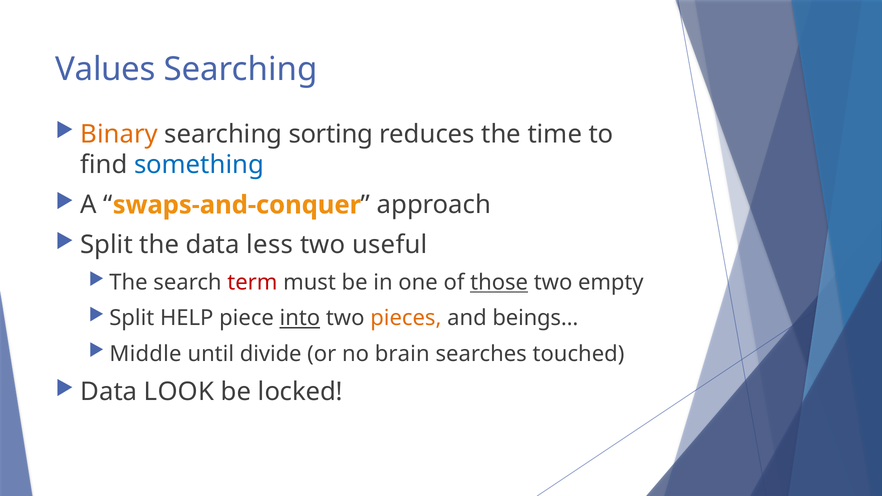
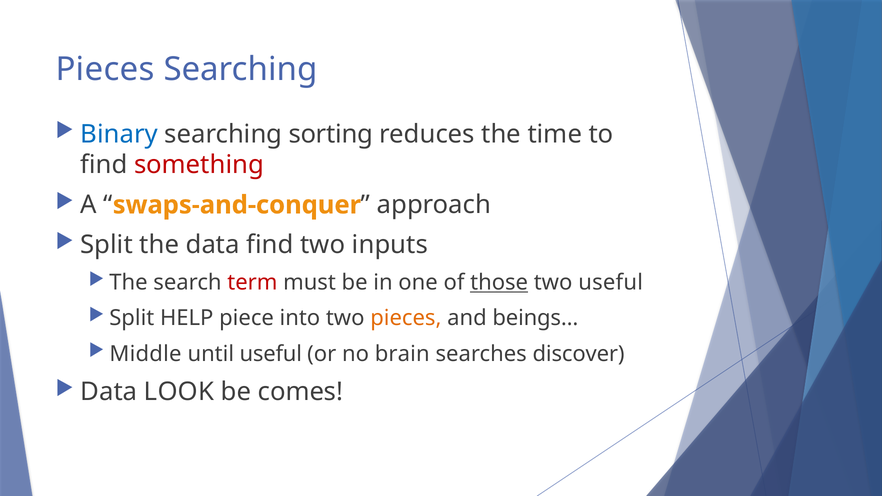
Values at (105, 70): Values -> Pieces
Binary colour: orange -> blue
something colour: blue -> red
data less: less -> find
useful: useful -> inputs
two empty: empty -> useful
into underline: present -> none
until divide: divide -> useful
touched: touched -> discover
locked: locked -> comes
